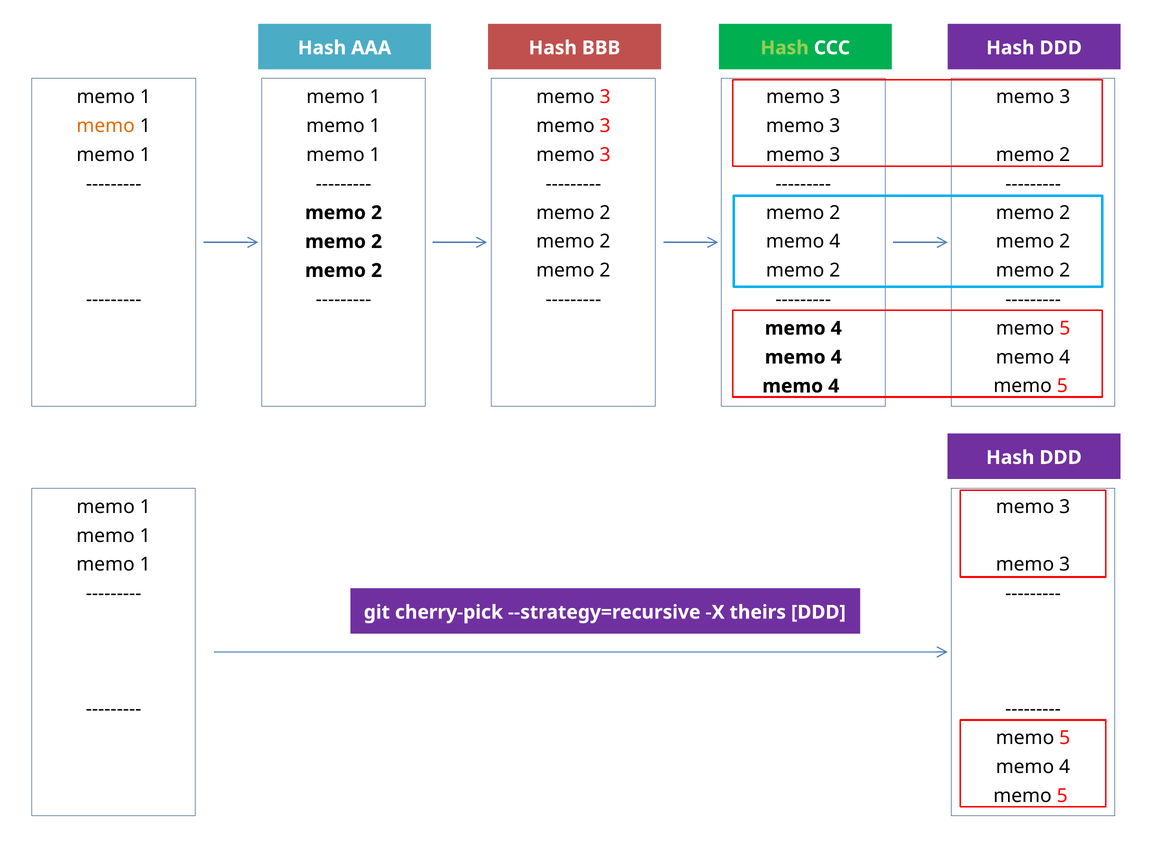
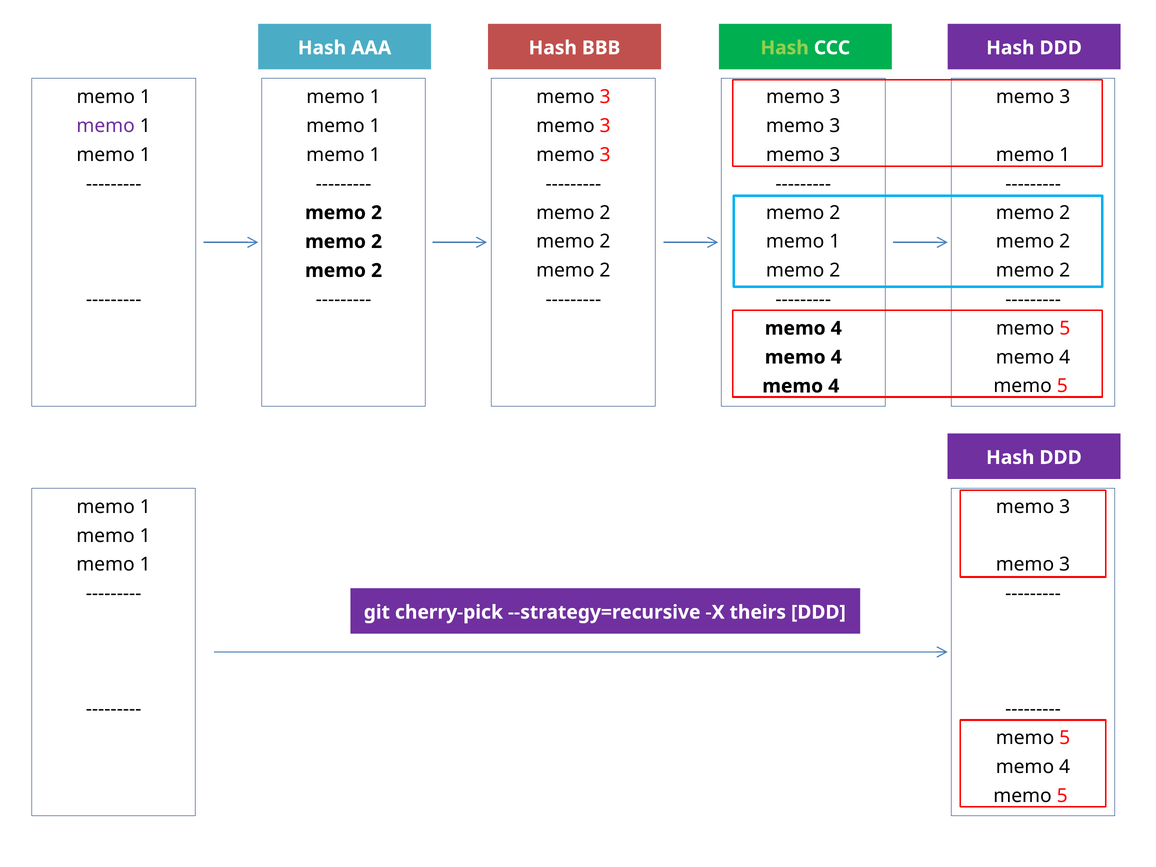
memo at (106, 126) colour: orange -> purple
2 at (1065, 155): 2 -> 1
4 at (835, 242): 4 -> 1
